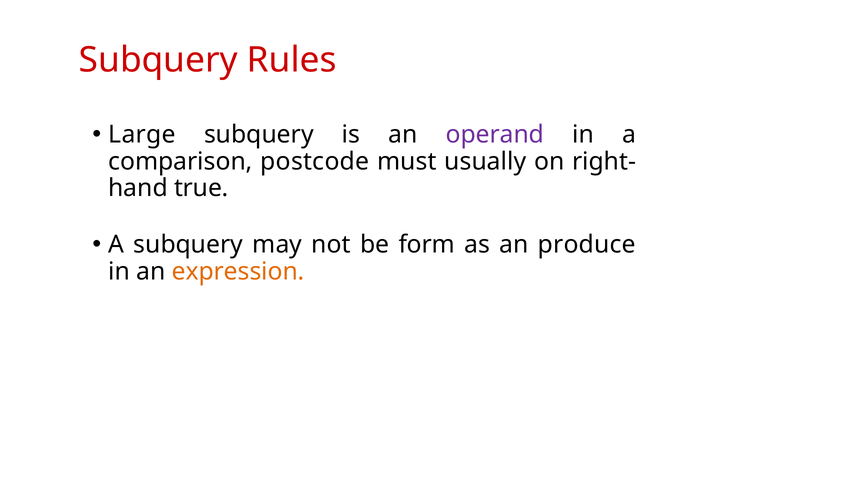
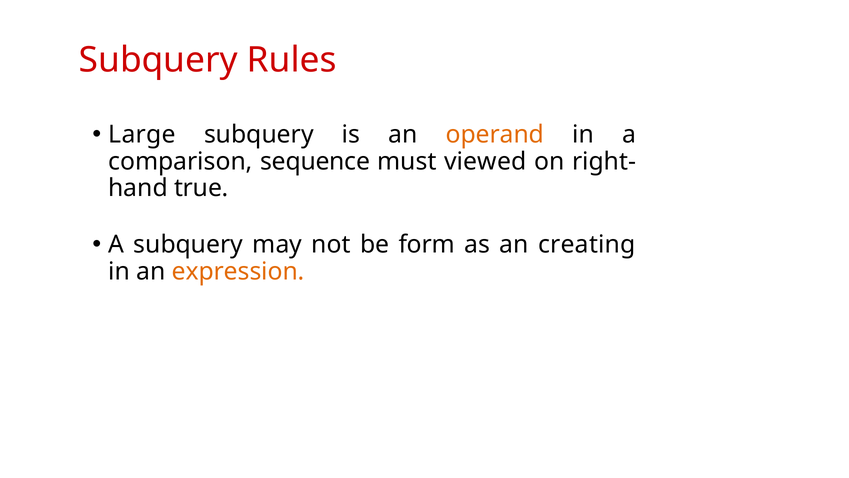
operand colour: purple -> orange
postcode: postcode -> sequence
usually: usually -> viewed
produce: produce -> creating
